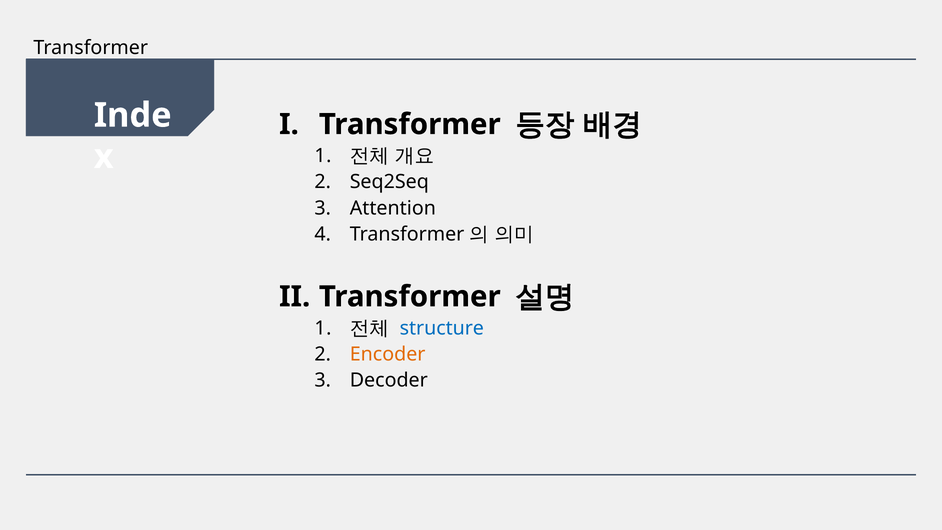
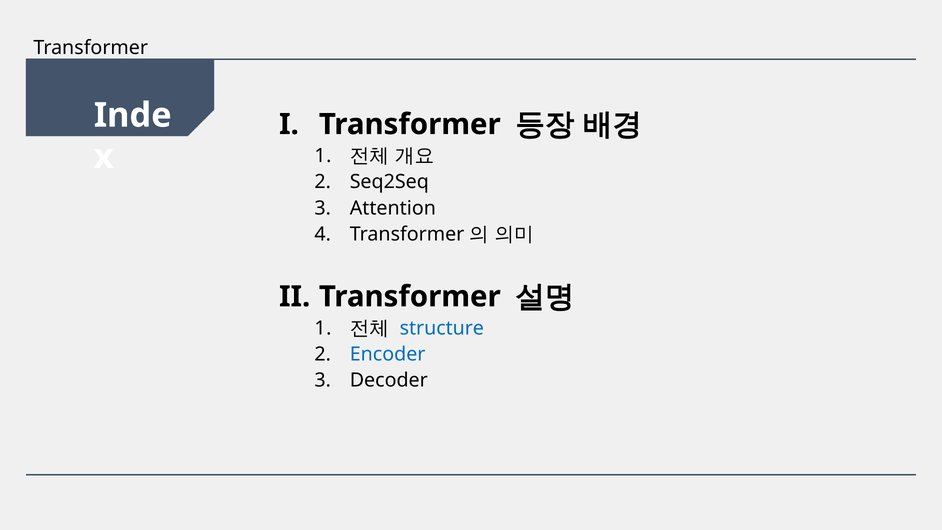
Encoder colour: orange -> blue
